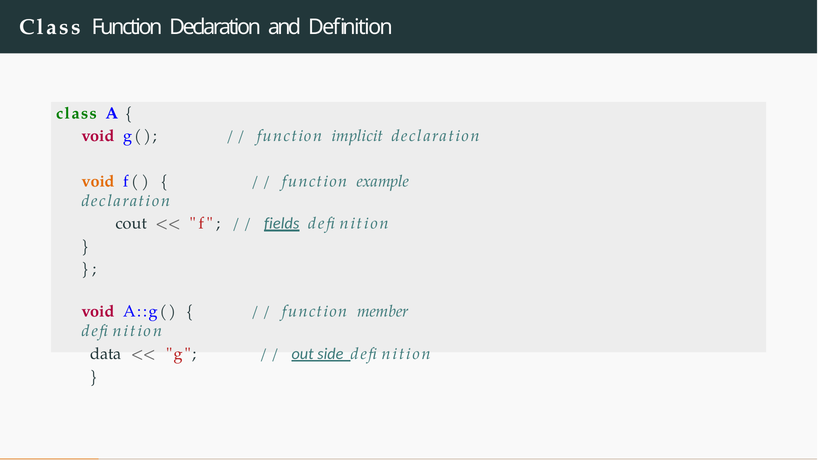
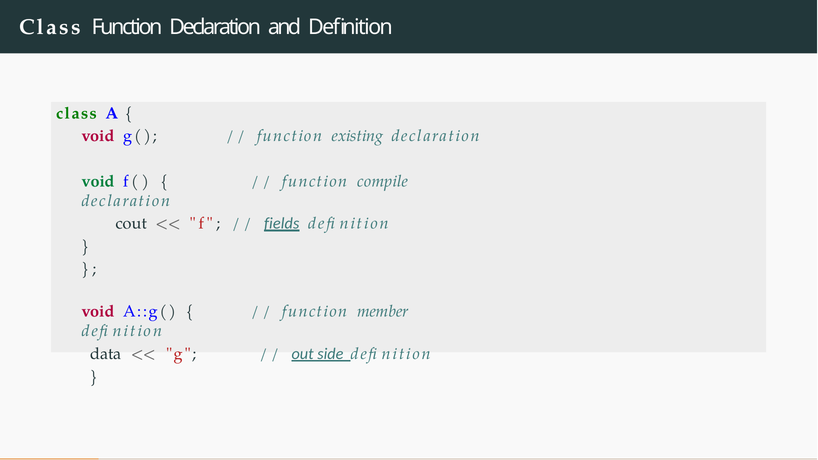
implicit: implicit -> existing
void at (98, 181) colour: orange -> green
example: example -> compile
